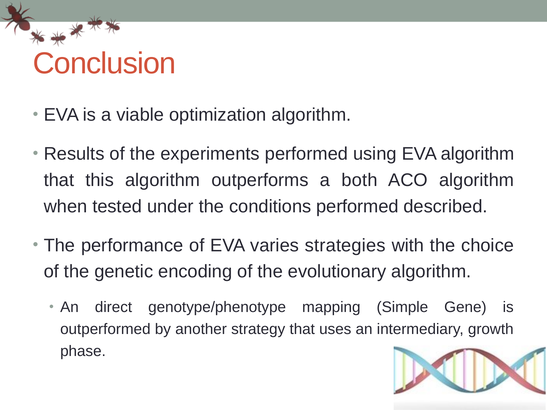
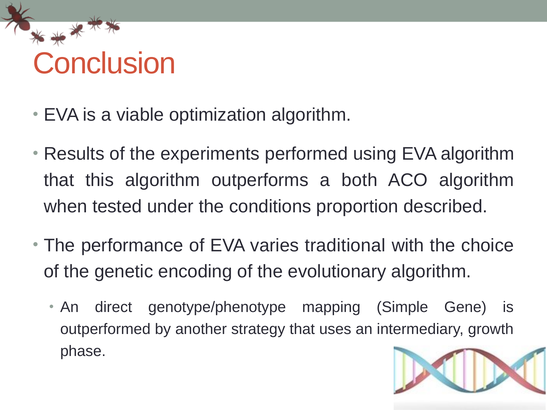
conditions performed: performed -> proportion
strategies: strategies -> traditional
